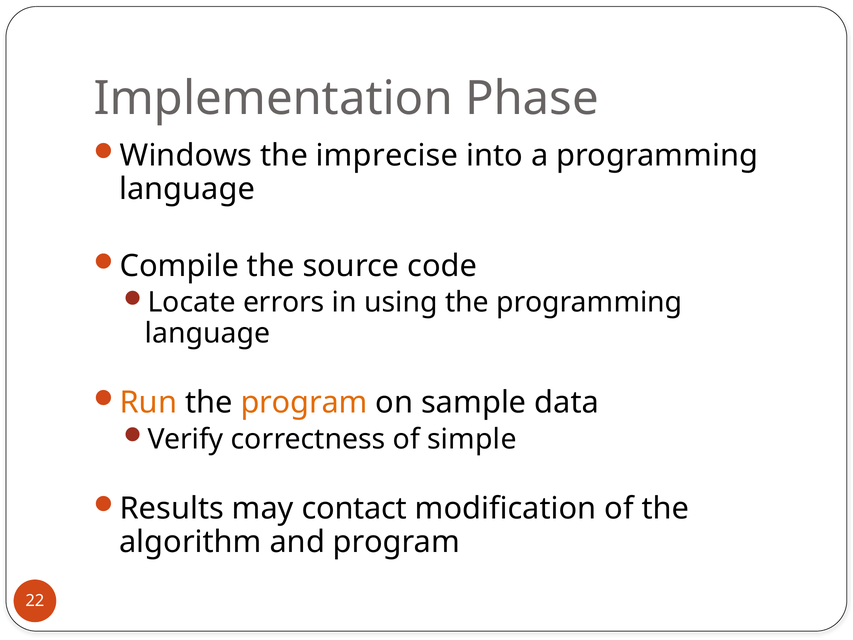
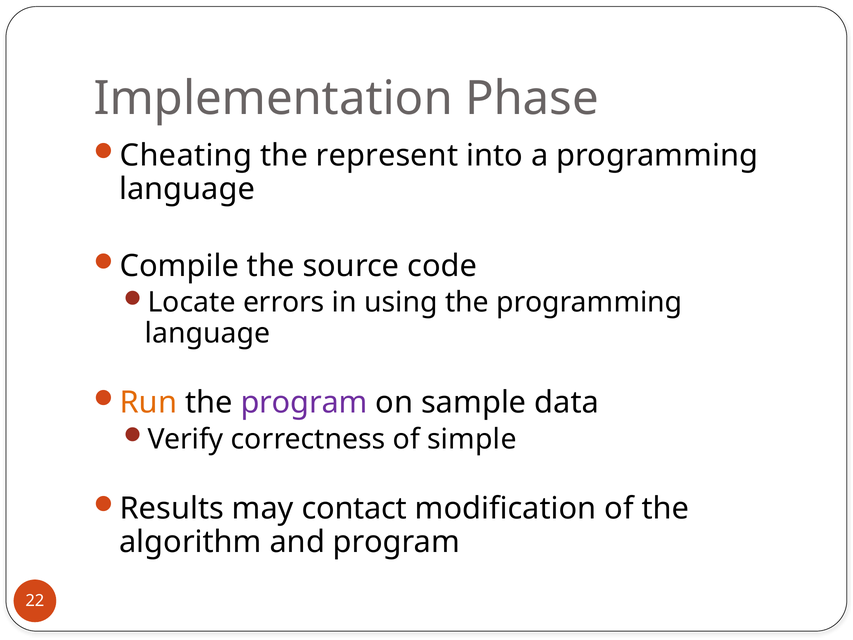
Windows: Windows -> Cheating
imprecise: imprecise -> represent
program at (304, 403) colour: orange -> purple
